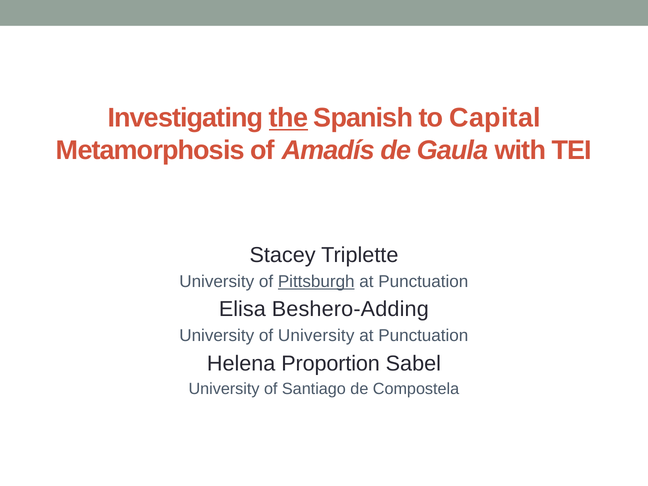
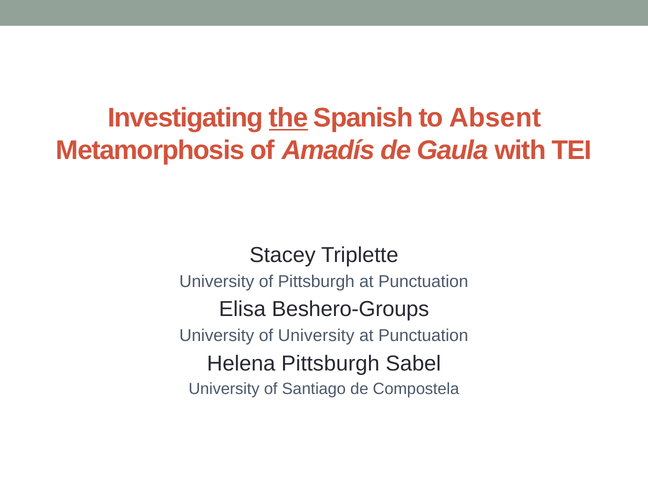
Capital: Capital -> Absent
Pittsburgh at (316, 281) underline: present -> none
Beshero-Adding: Beshero-Adding -> Beshero-Groups
Helena Proportion: Proportion -> Pittsburgh
